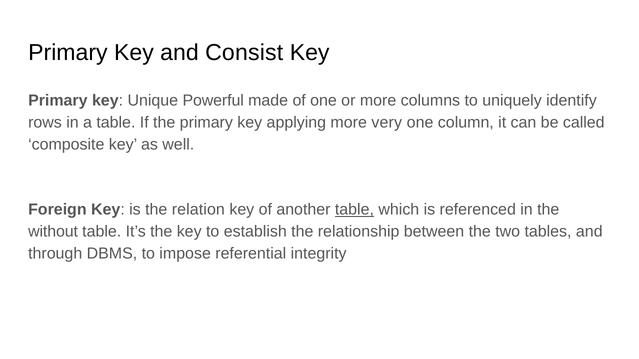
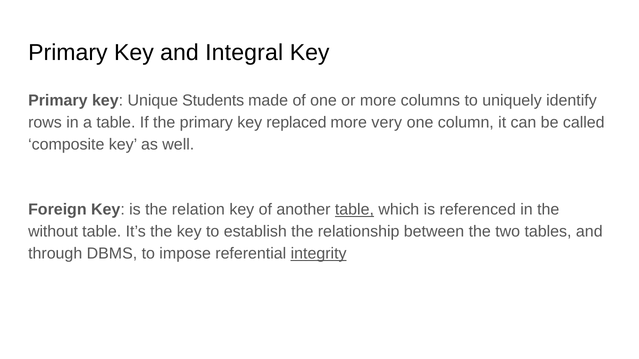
Consist: Consist -> Integral
Powerful: Powerful -> Students
applying: applying -> replaced
integrity underline: none -> present
